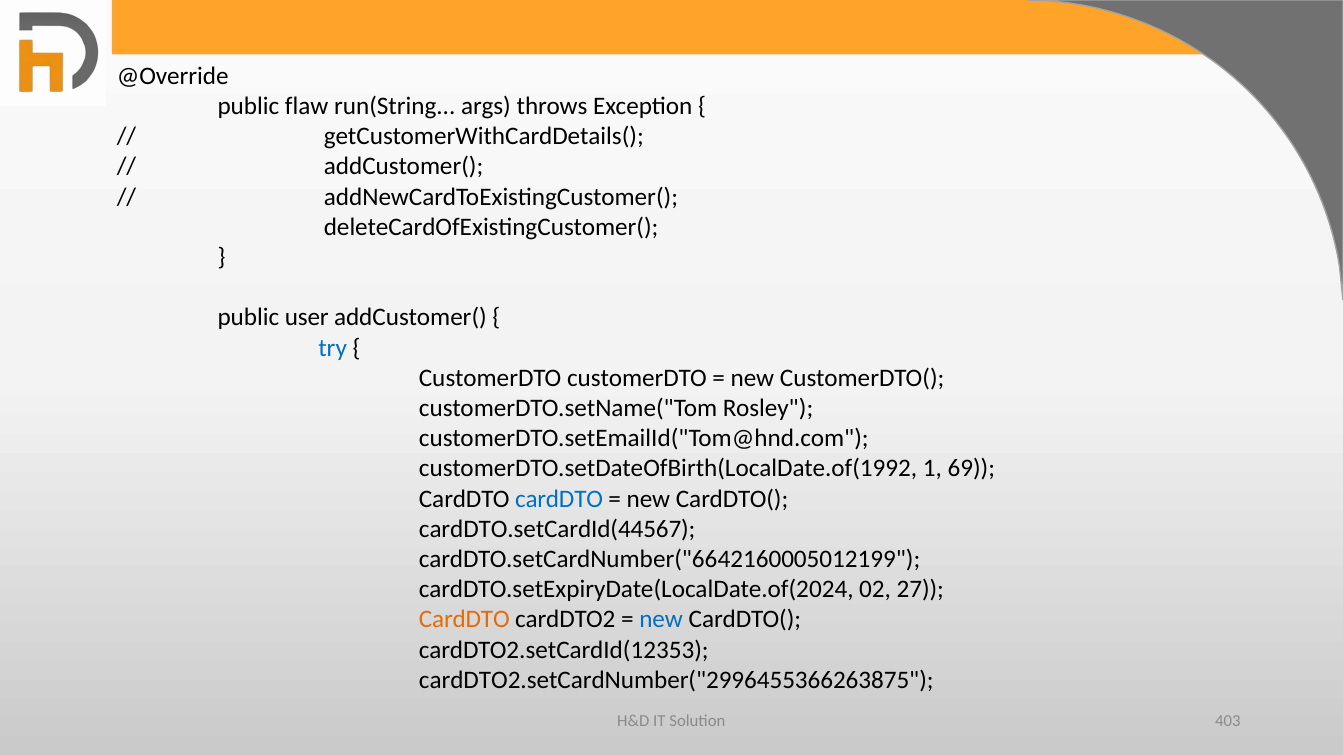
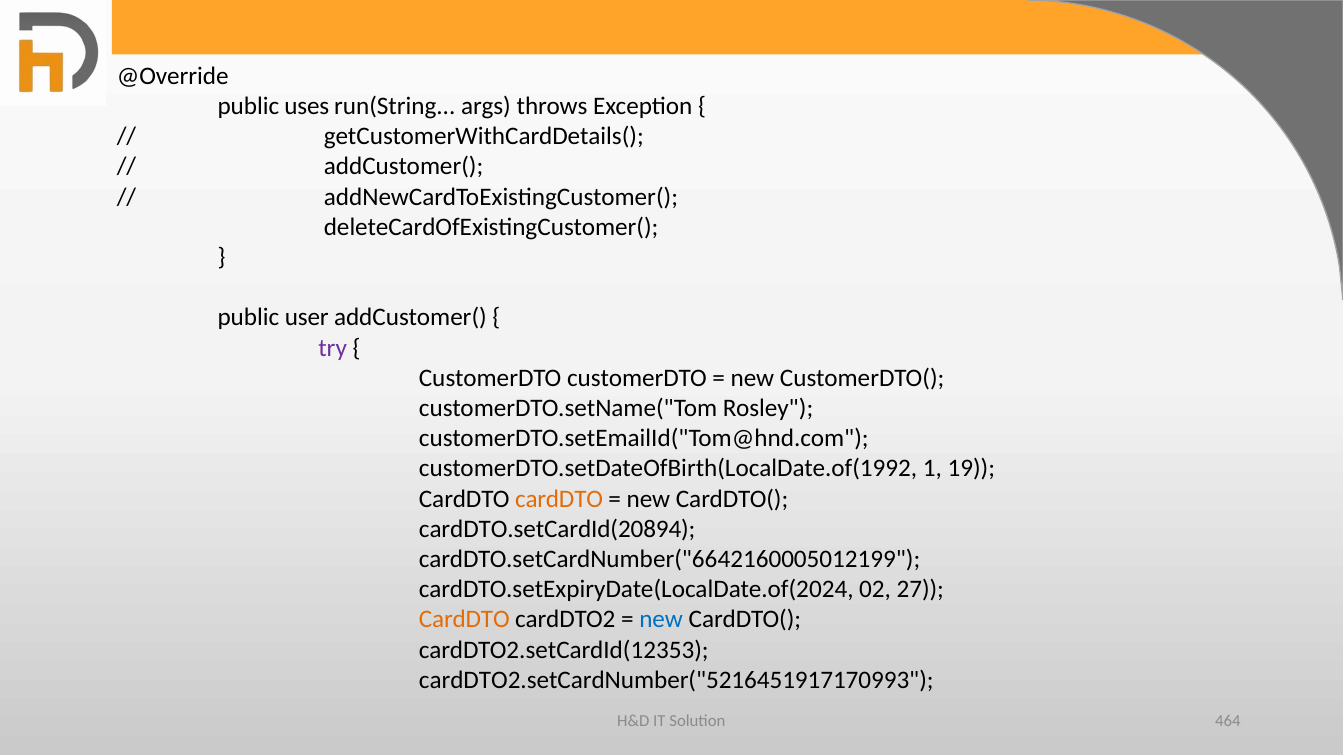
flaw: flaw -> uses
try colour: blue -> purple
69: 69 -> 19
cardDTO at (559, 499) colour: blue -> orange
cardDTO.setCardId(44567: cardDTO.setCardId(44567 -> cardDTO.setCardId(20894
cardDTO2.setCardNumber("2996455366263875: cardDTO2.setCardNumber("2996455366263875 -> cardDTO2.setCardNumber("5216451917170993
403: 403 -> 464
